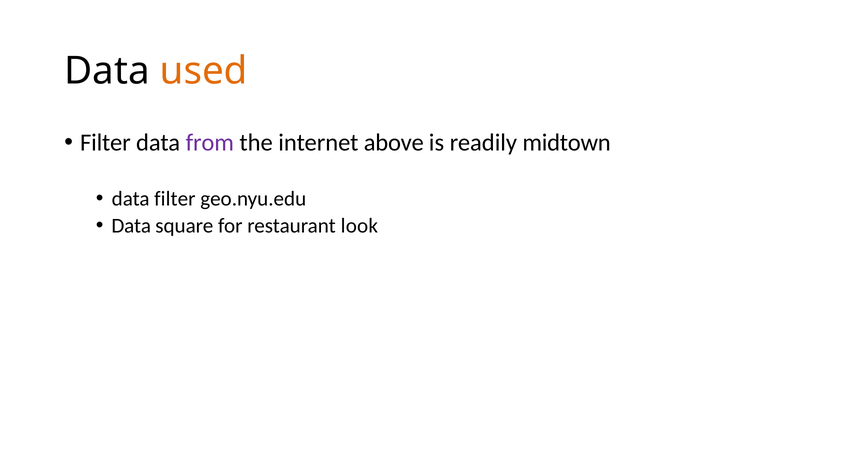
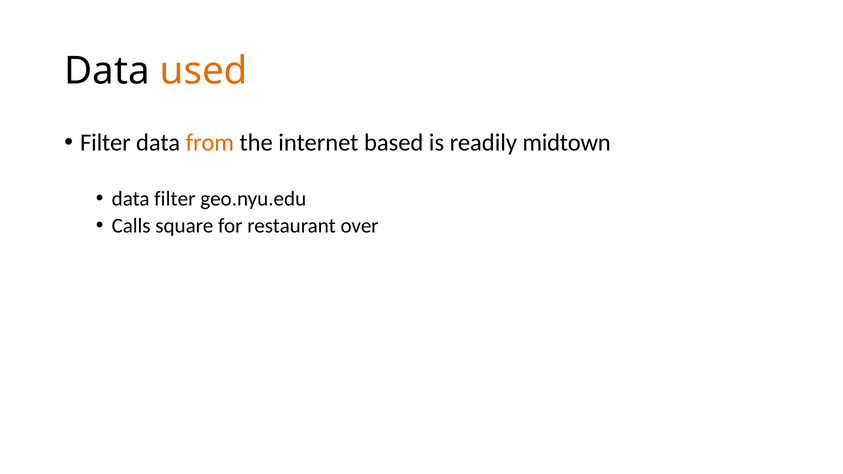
from colour: purple -> orange
above: above -> based
Data at (131, 226): Data -> Calls
look: look -> over
